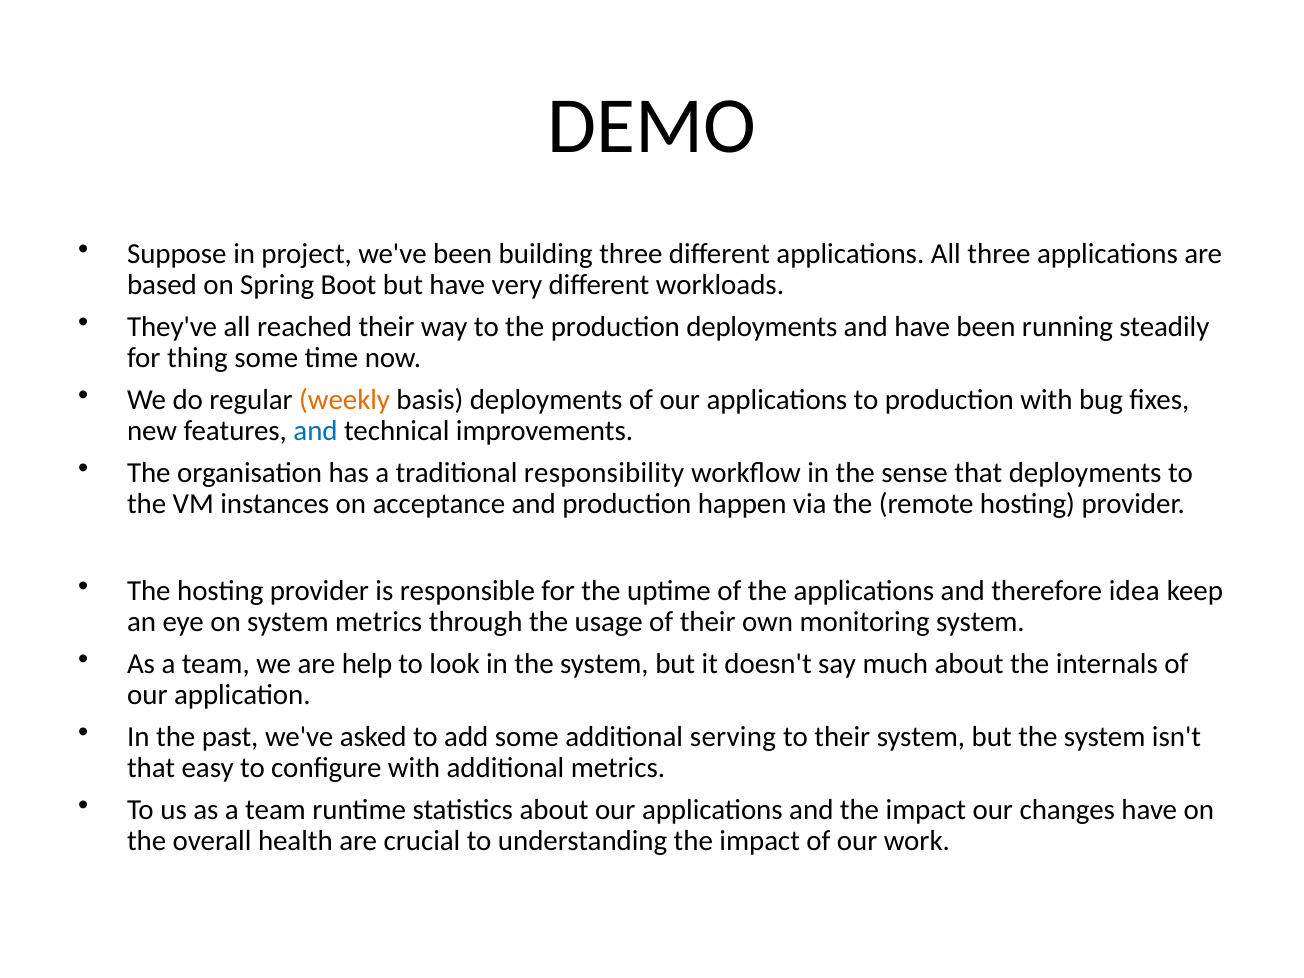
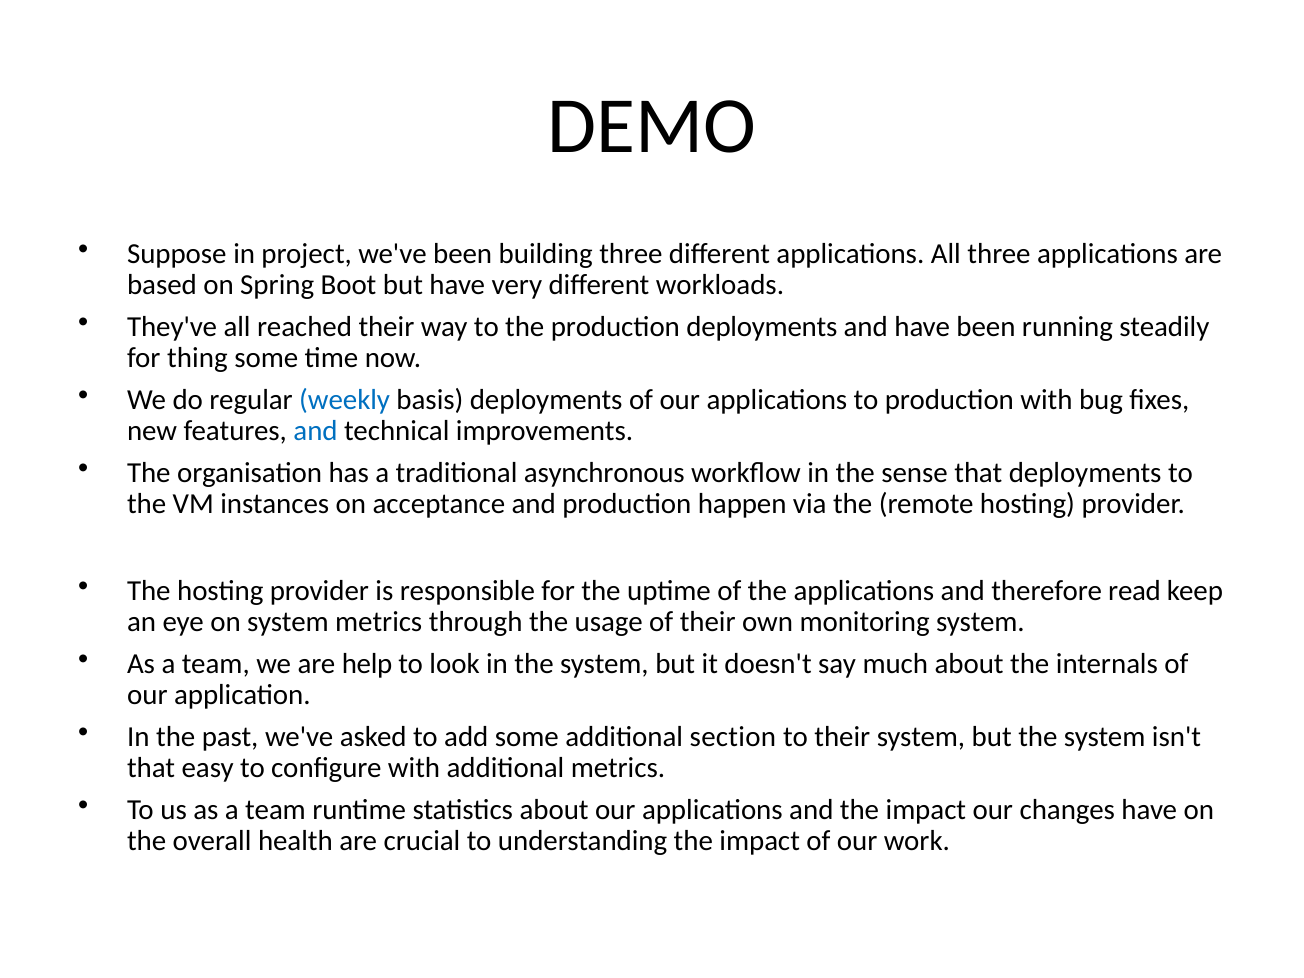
weekly colour: orange -> blue
responsibility: responsibility -> asynchronous
idea: idea -> read
serving: serving -> section
